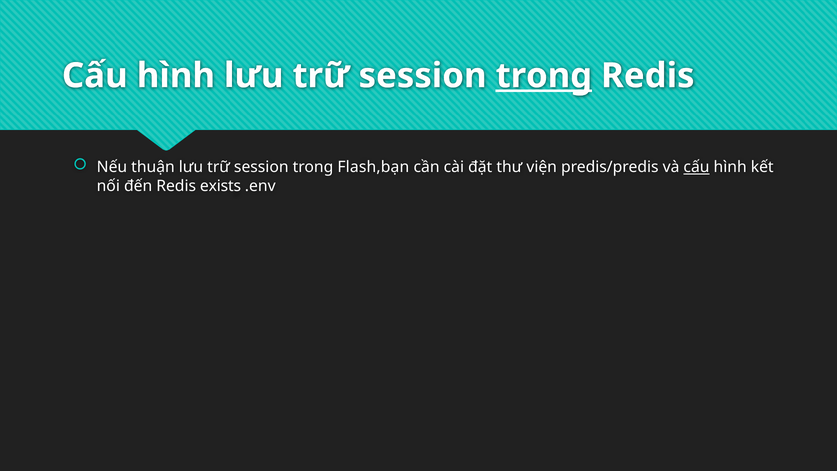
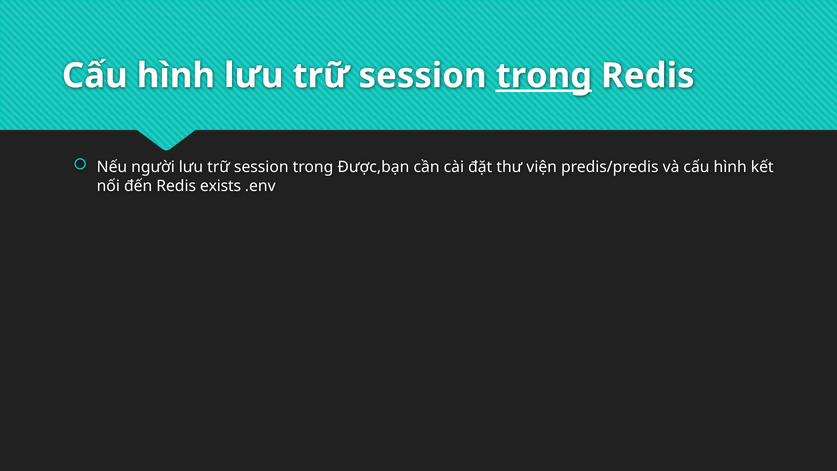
thuận: thuận -> người
Flash,bạn: Flash,bạn -> Được,bạn
cấu at (697, 167) underline: present -> none
